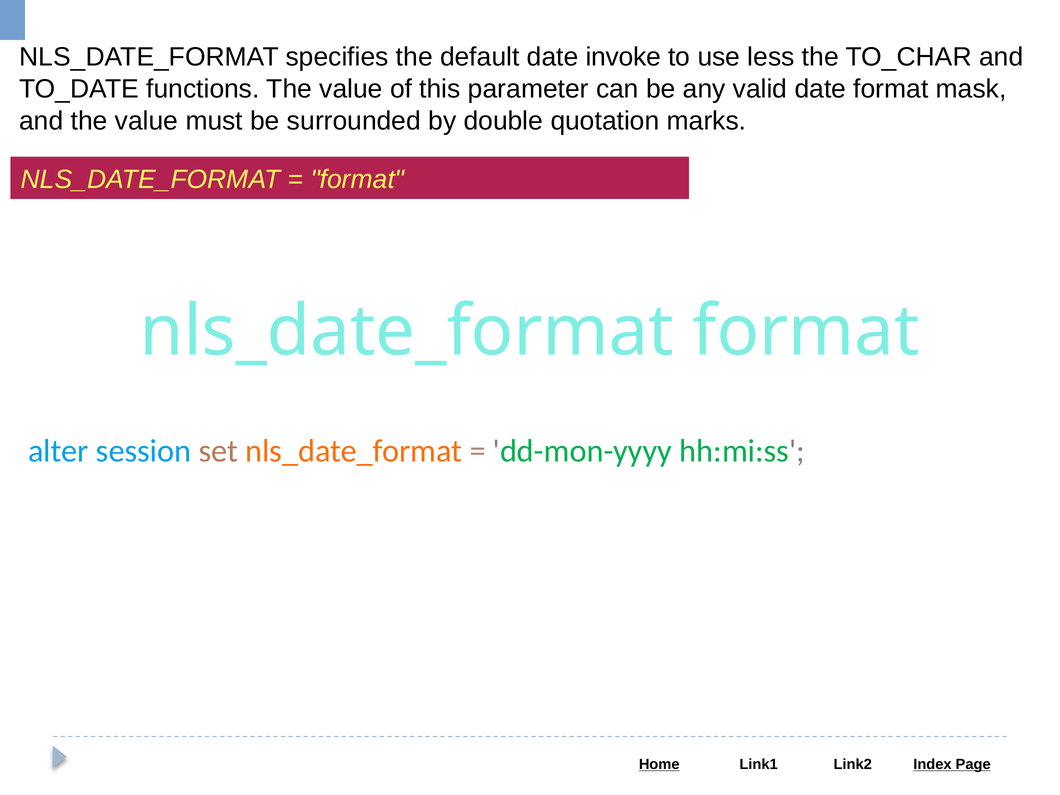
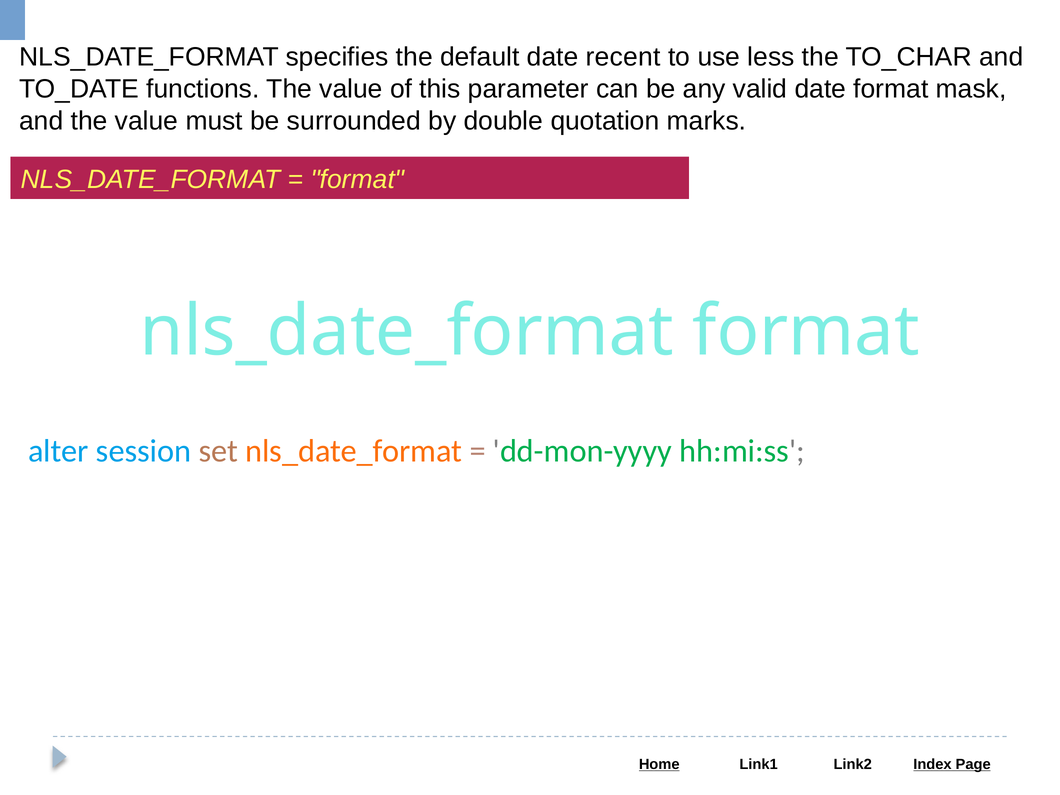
invoke: invoke -> recent
